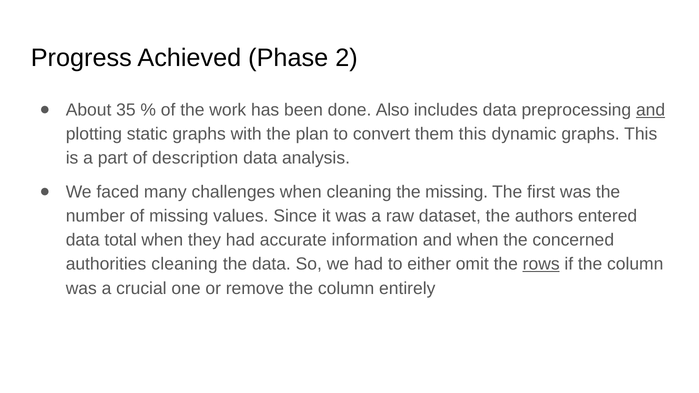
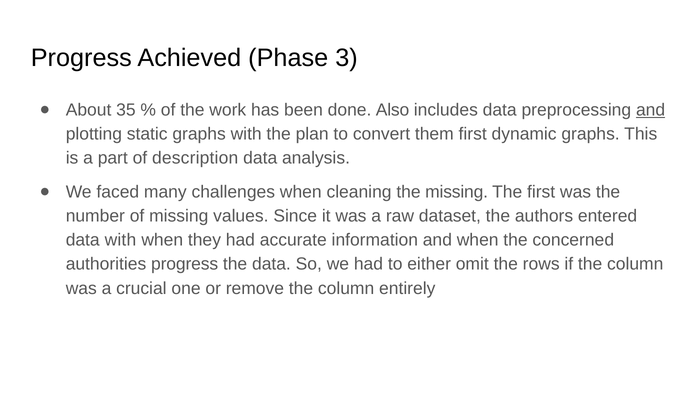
2: 2 -> 3
them this: this -> first
data total: total -> with
authorities cleaning: cleaning -> progress
rows underline: present -> none
